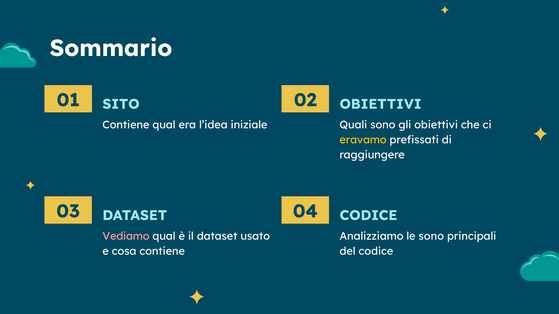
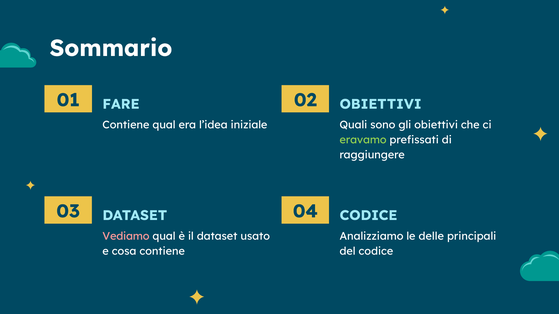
SITO: SITO -> FARE
eravamo colour: yellow -> light green
le sono: sono -> delle
